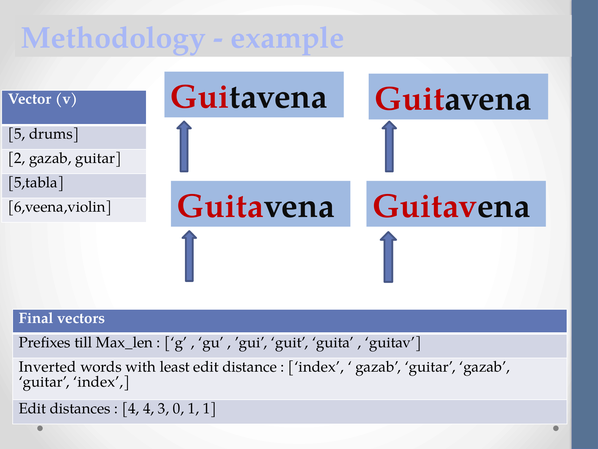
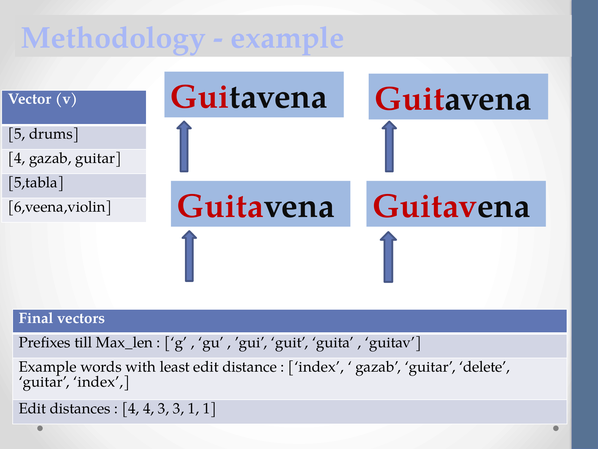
2 at (17, 158): 2 -> 4
Inverted at (48, 366): Inverted -> Example
guitar gazab: gazab -> delete
3 0: 0 -> 3
